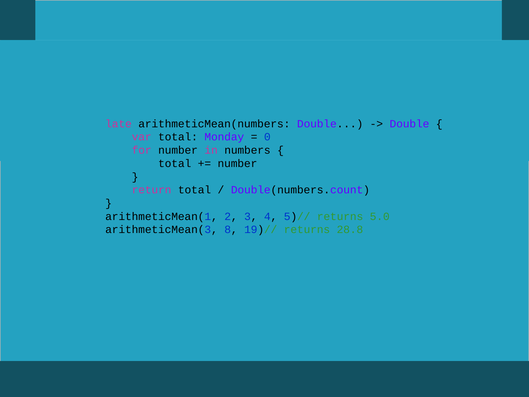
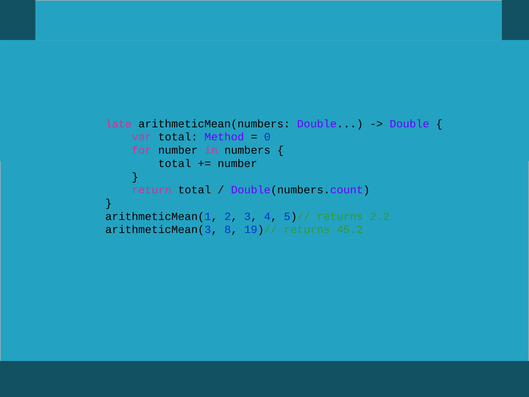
Monday: Monday -> Method
5.0: 5.0 -> 2.2
28.8: 28.8 -> 45.2
